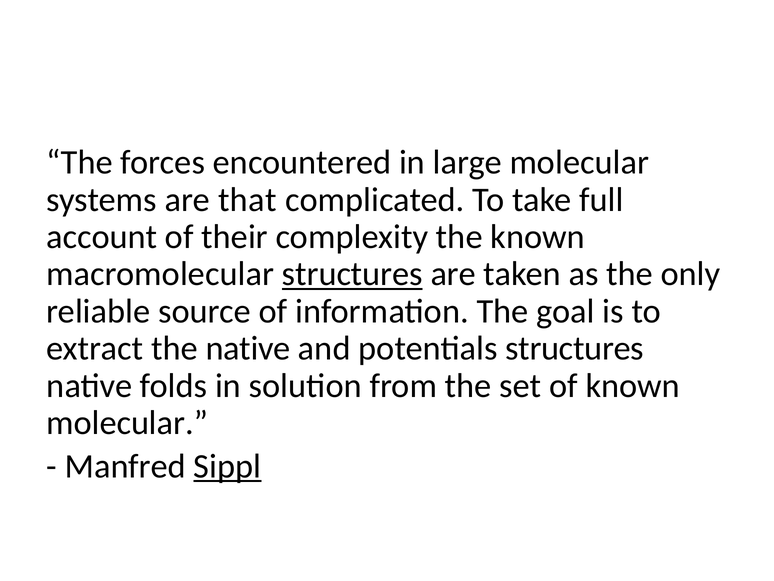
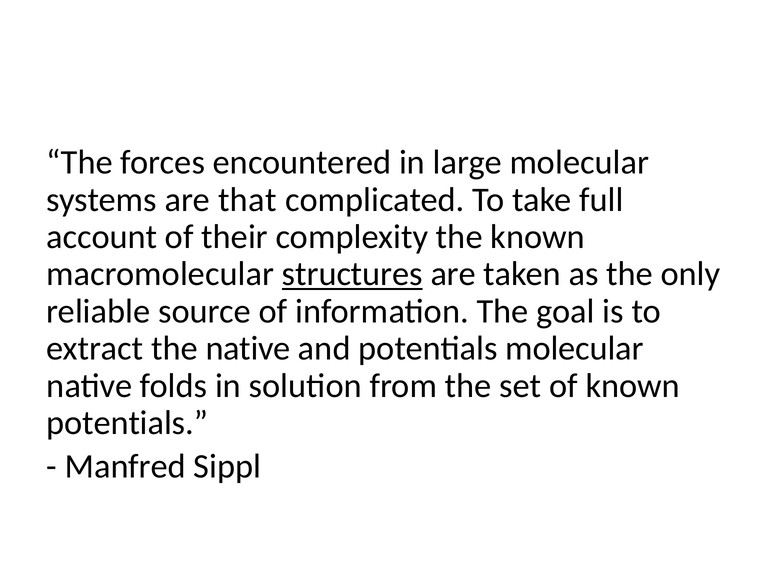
potentials structures: structures -> molecular
molecular at (127, 423): molecular -> potentials
Sippl underline: present -> none
